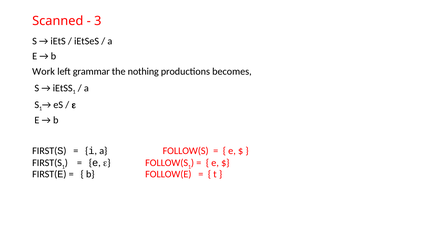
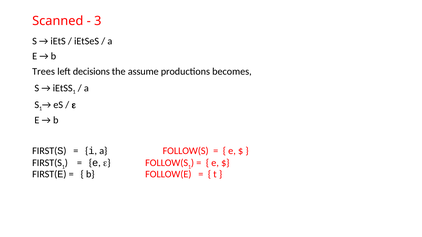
Work: Work -> Trees
grammar: grammar -> decisions
nothing: nothing -> assume
